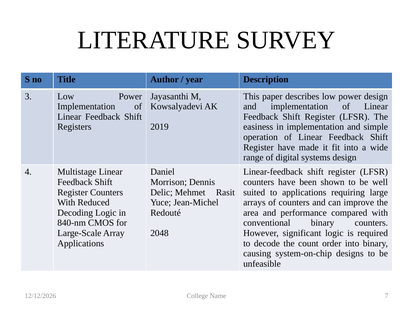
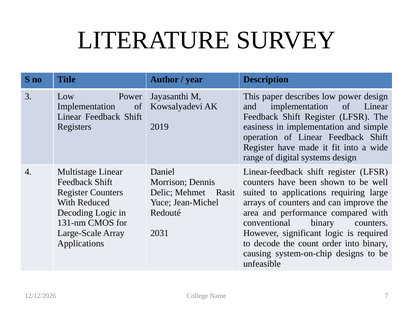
840-nm: 840-nm -> 131-nm
2048: 2048 -> 2031
